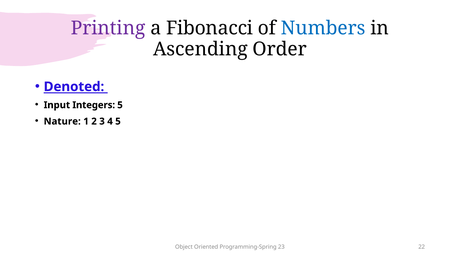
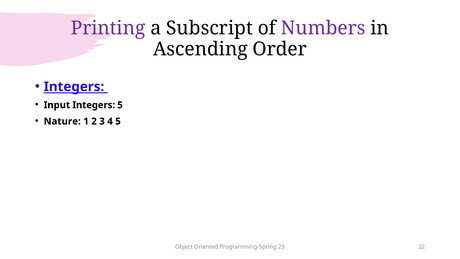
Fibonacci: Fibonacci -> Subscript
Numbers colour: blue -> purple
Denoted at (74, 87): Denoted -> Integers
